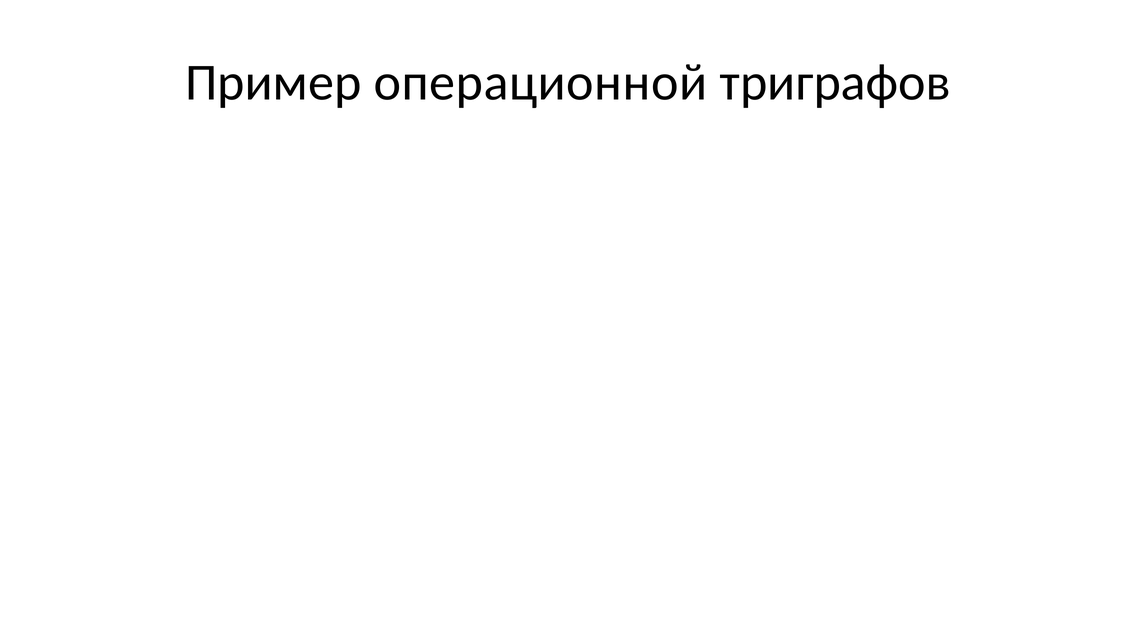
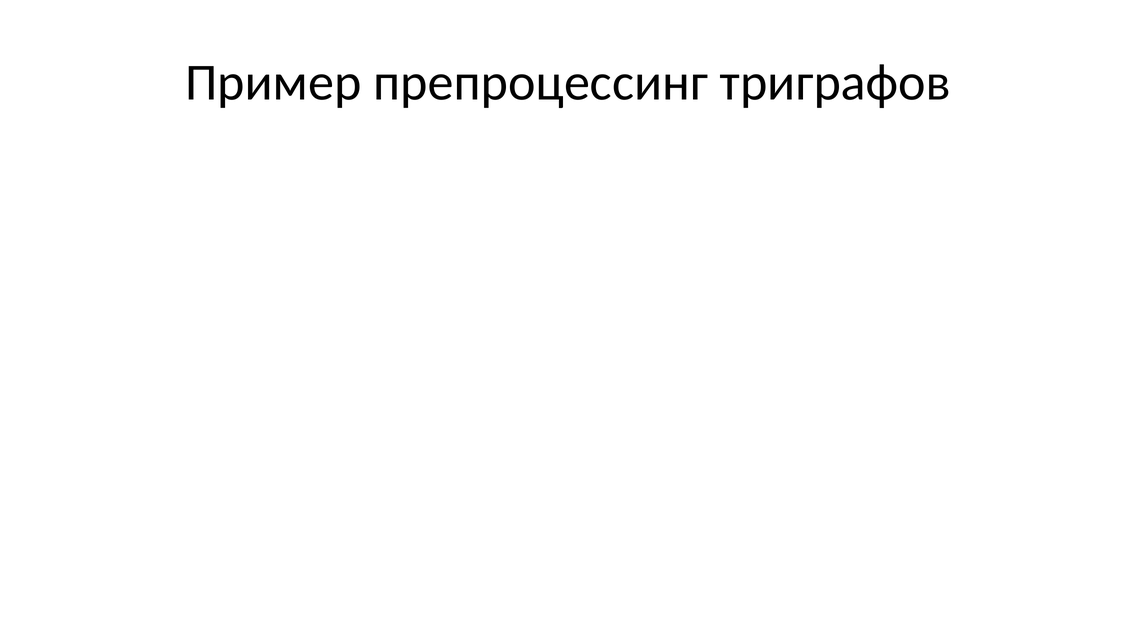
операционной: операционной -> препроцессинг
